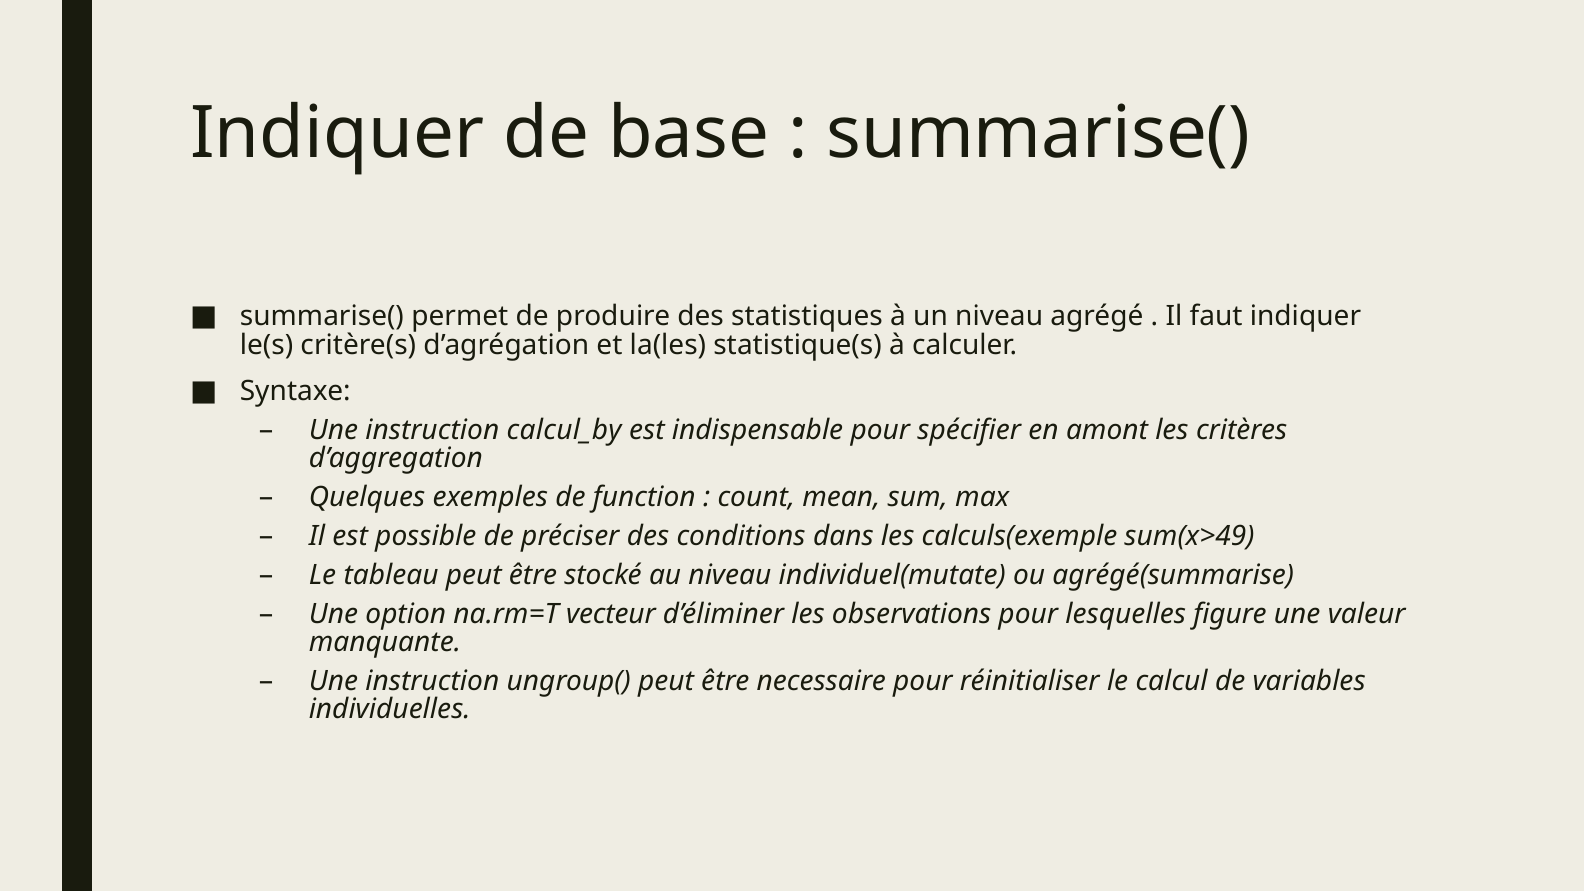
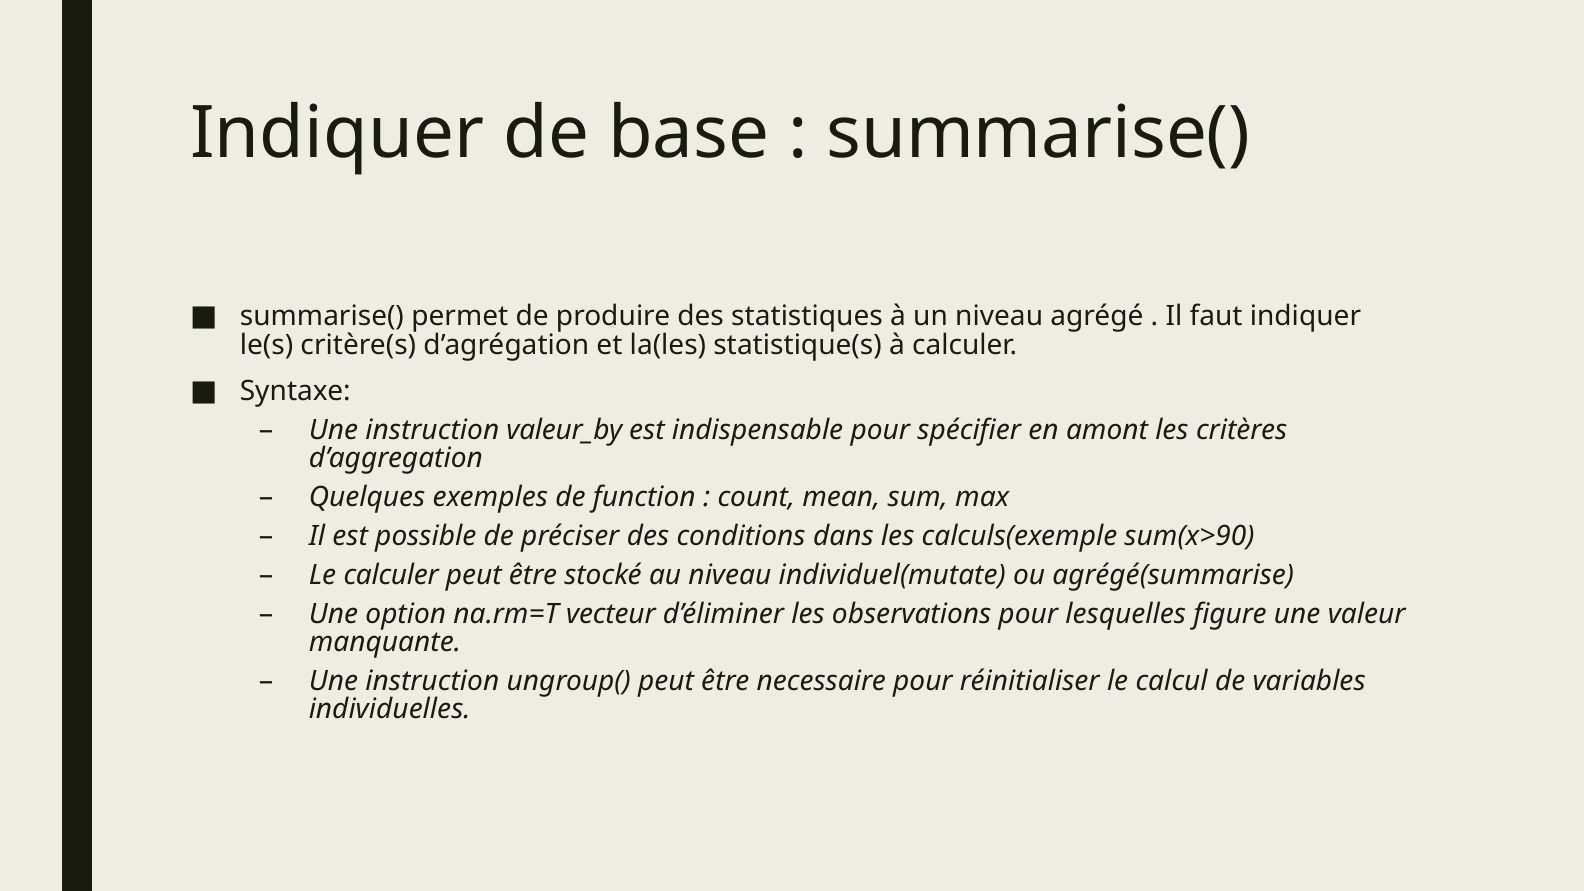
calcul_by: calcul_by -> valeur_by
sum(x>49: sum(x>49 -> sum(x>90
Le tableau: tableau -> calculer
